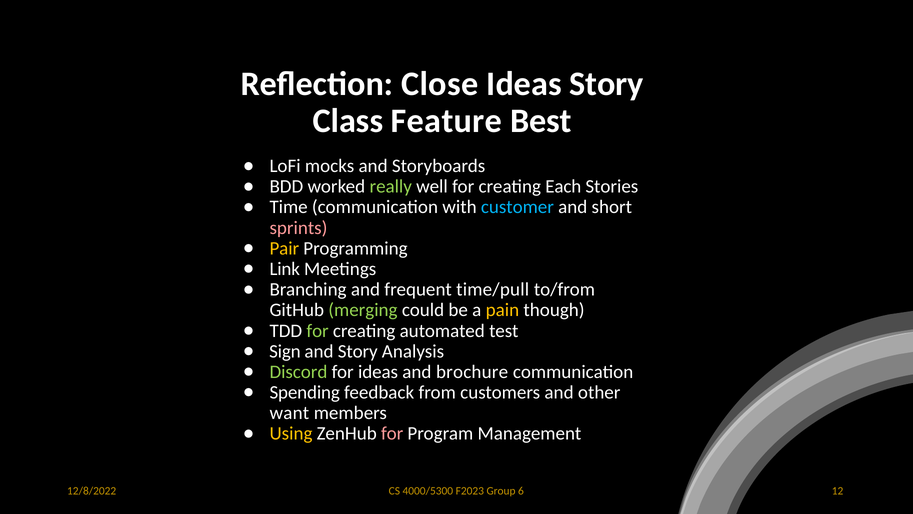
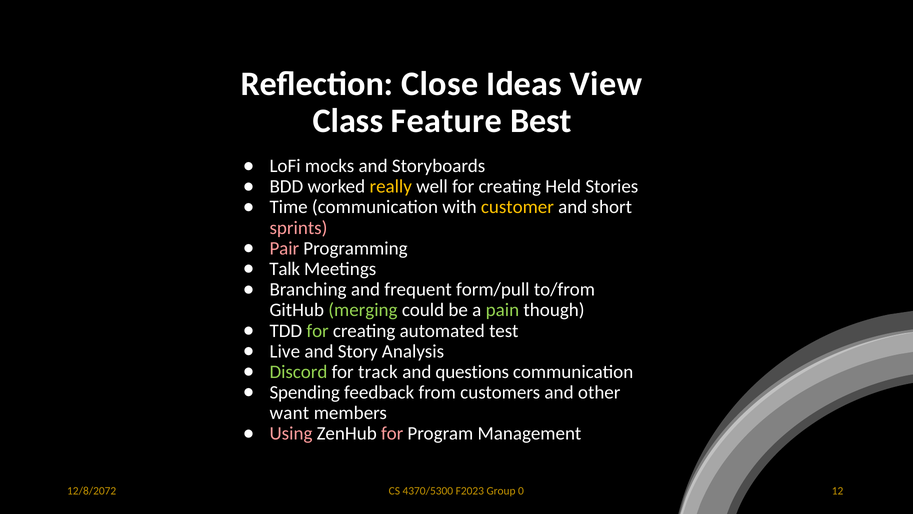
Ideas Story: Story -> View
really colour: light green -> yellow
Each: Each -> Held
customer colour: light blue -> yellow
Pair colour: yellow -> pink
Link: Link -> Talk
time/pull: time/pull -> form/pull
pain colour: yellow -> light green
Sign: Sign -> Live
for ideas: ideas -> track
brochure: brochure -> questions
Using colour: yellow -> pink
12/8/2022: 12/8/2022 -> 12/8/2072
4000/5300: 4000/5300 -> 4370/5300
6: 6 -> 0
